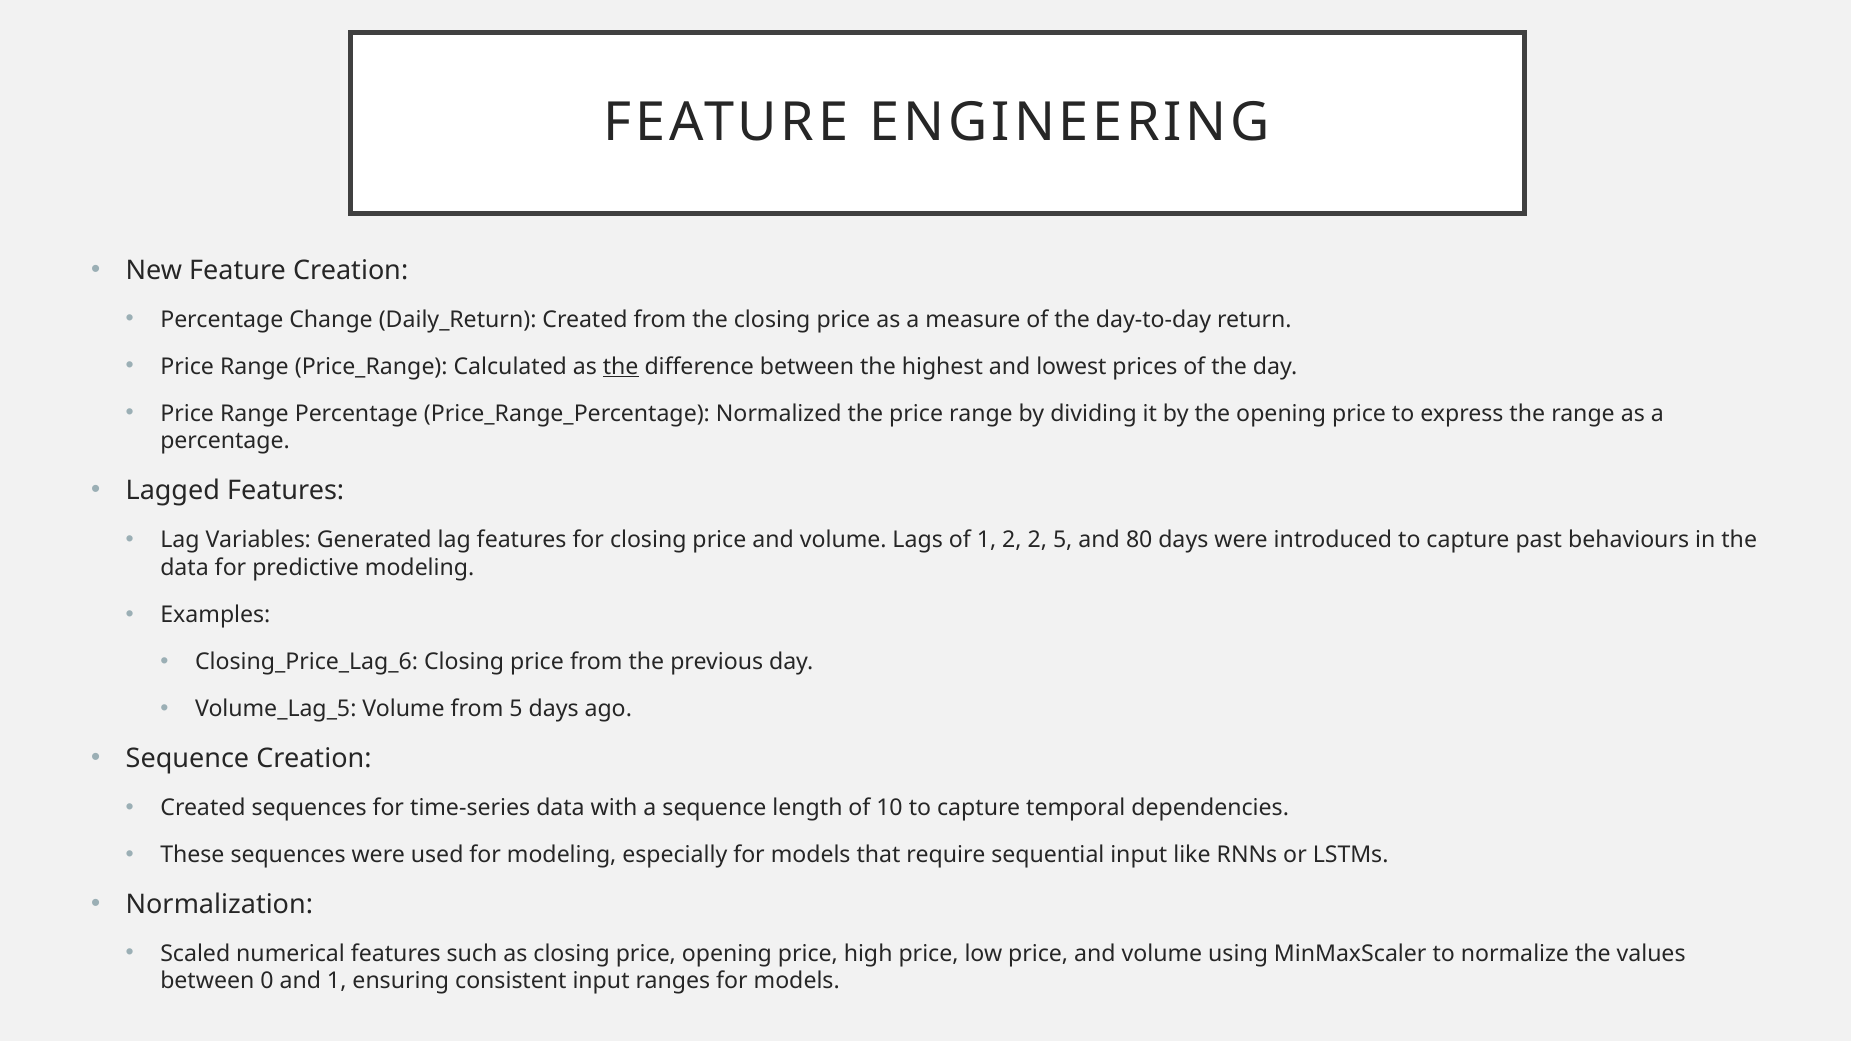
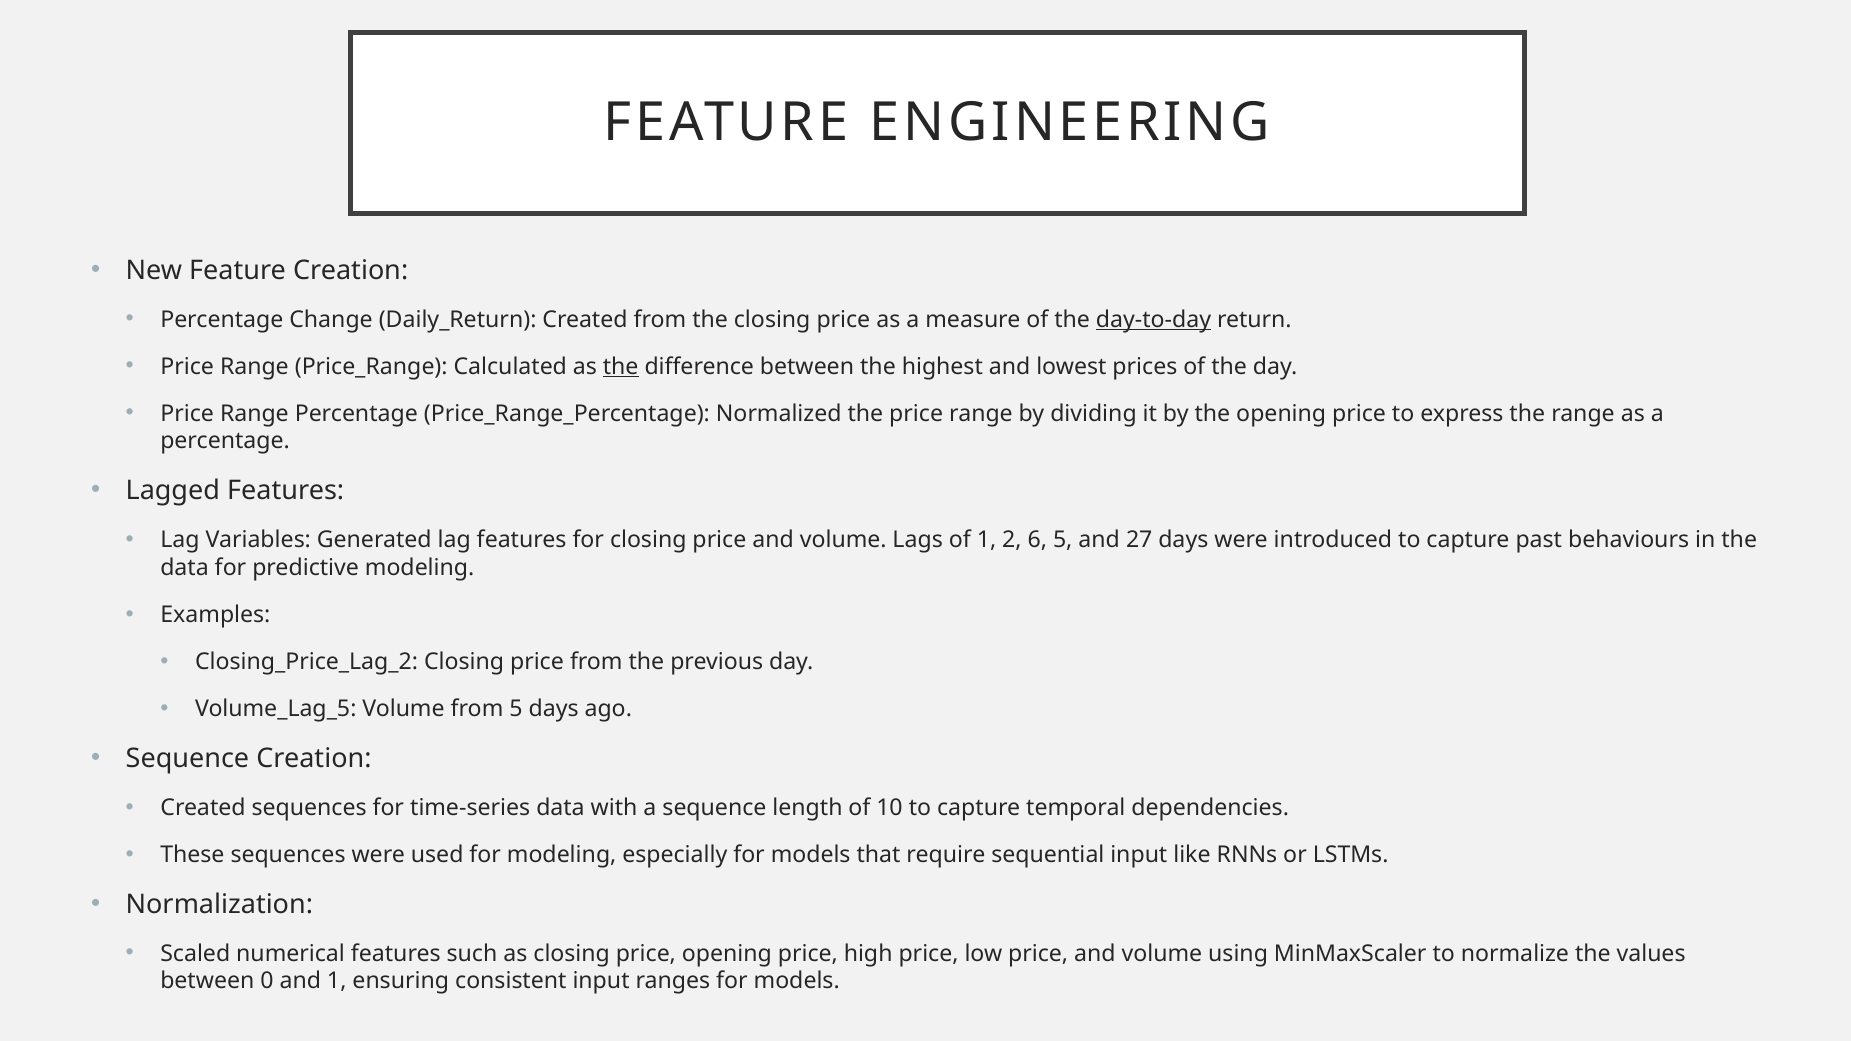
day-to-day underline: none -> present
2 2: 2 -> 6
80: 80 -> 27
Closing_Price_Lag_6: Closing_Price_Lag_6 -> Closing_Price_Lag_2
